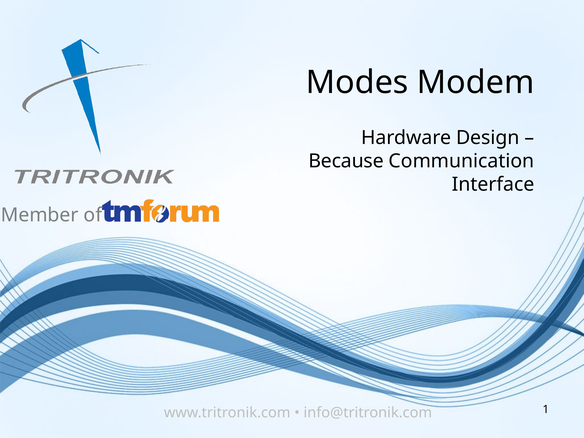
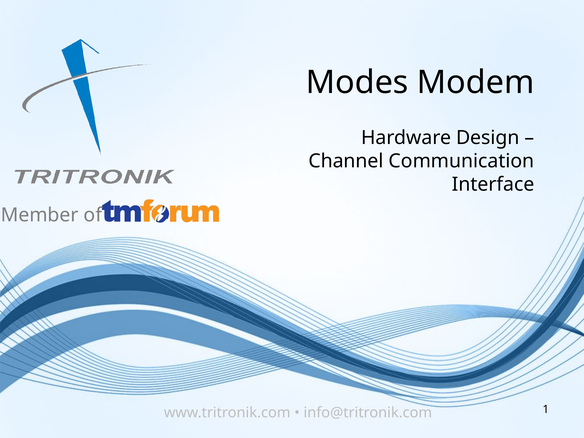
Because: Because -> Channel
